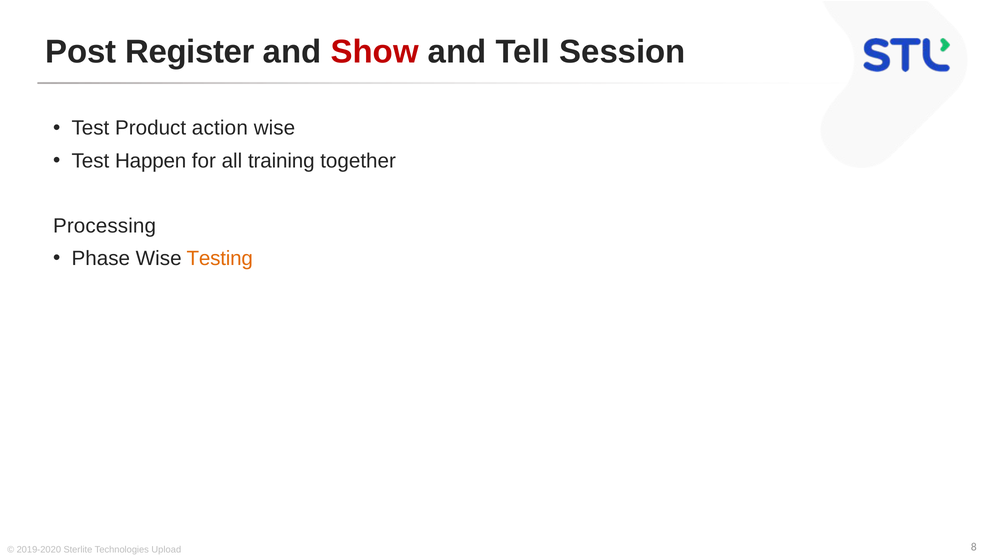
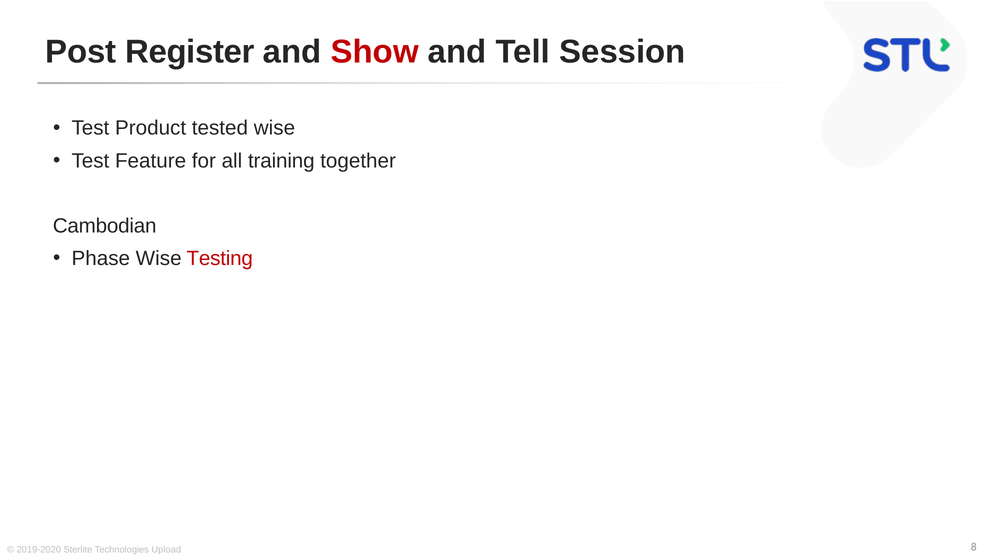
action: action -> tested
Happen: Happen -> Feature
Processing: Processing -> Cambodian
Testing colour: orange -> red
